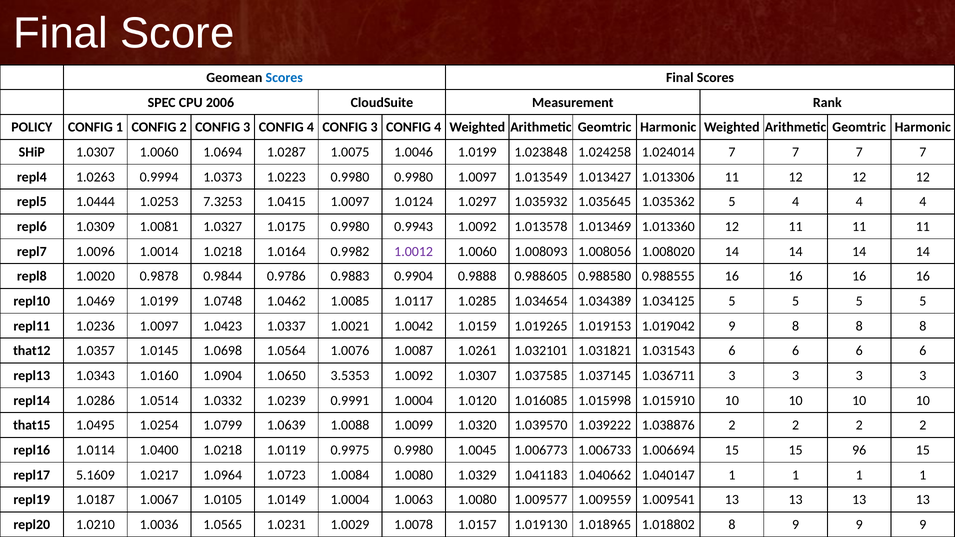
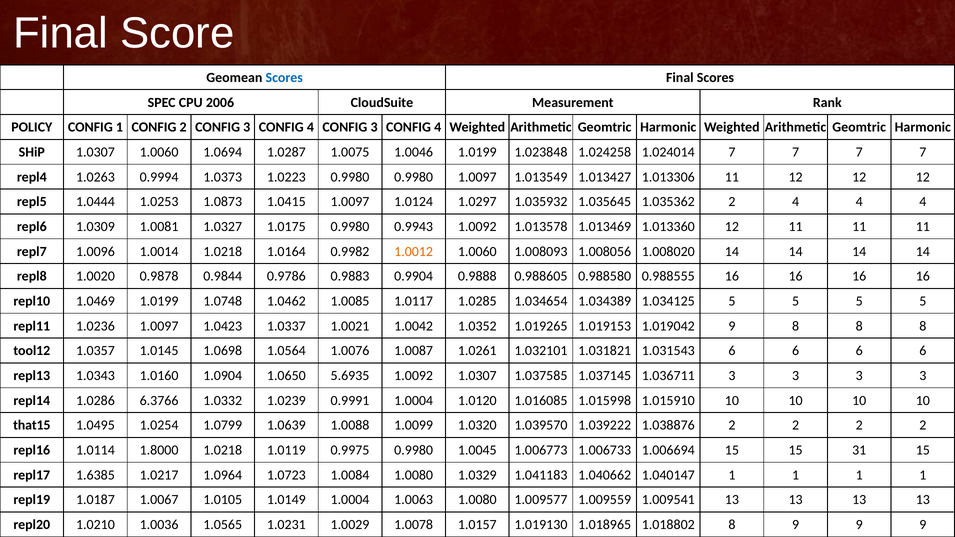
7.3253: 7.3253 -> 1.0873
1.035362 5: 5 -> 2
1.0012 colour: purple -> orange
1.0159: 1.0159 -> 1.0352
that12: that12 -> tool12
3.5353: 3.5353 -> 5.6935
1.0514: 1.0514 -> 6.3766
1.0400: 1.0400 -> 1.8000
96: 96 -> 31
5.1609: 5.1609 -> 1.6385
